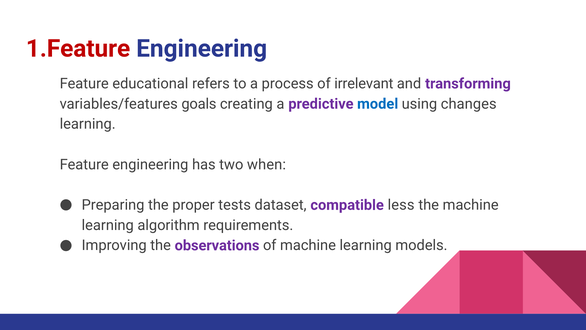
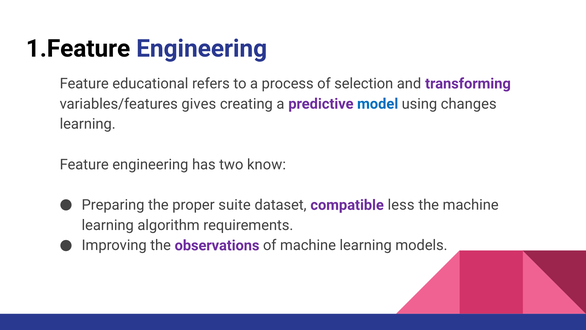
1.Feature colour: red -> black
irrelevant: irrelevant -> selection
goals: goals -> gives
when: when -> know
tests: tests -> suite
